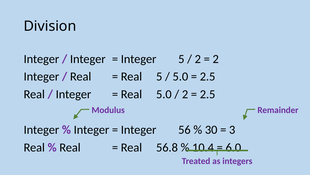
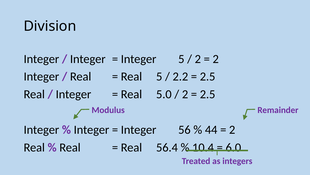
5.0 at (180, 76): 5.0 -> 2.2
30: 30 -> 44
3 at (232, 129): 3 -> 2
56.8: 56.8 -> 56.4
